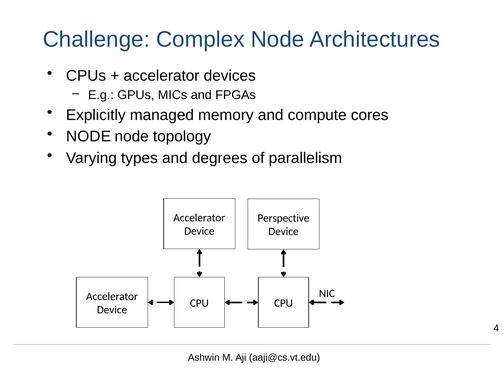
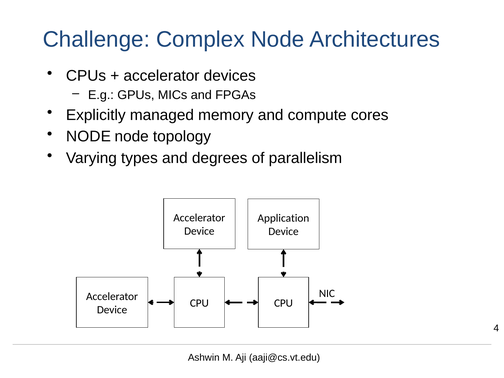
Perspective: Perspective -> Application
